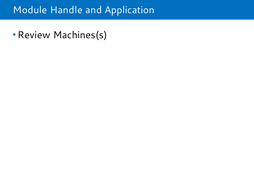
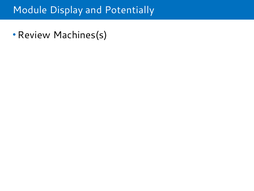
Handle: Handle -> Display
Application: Application -> Potentially
